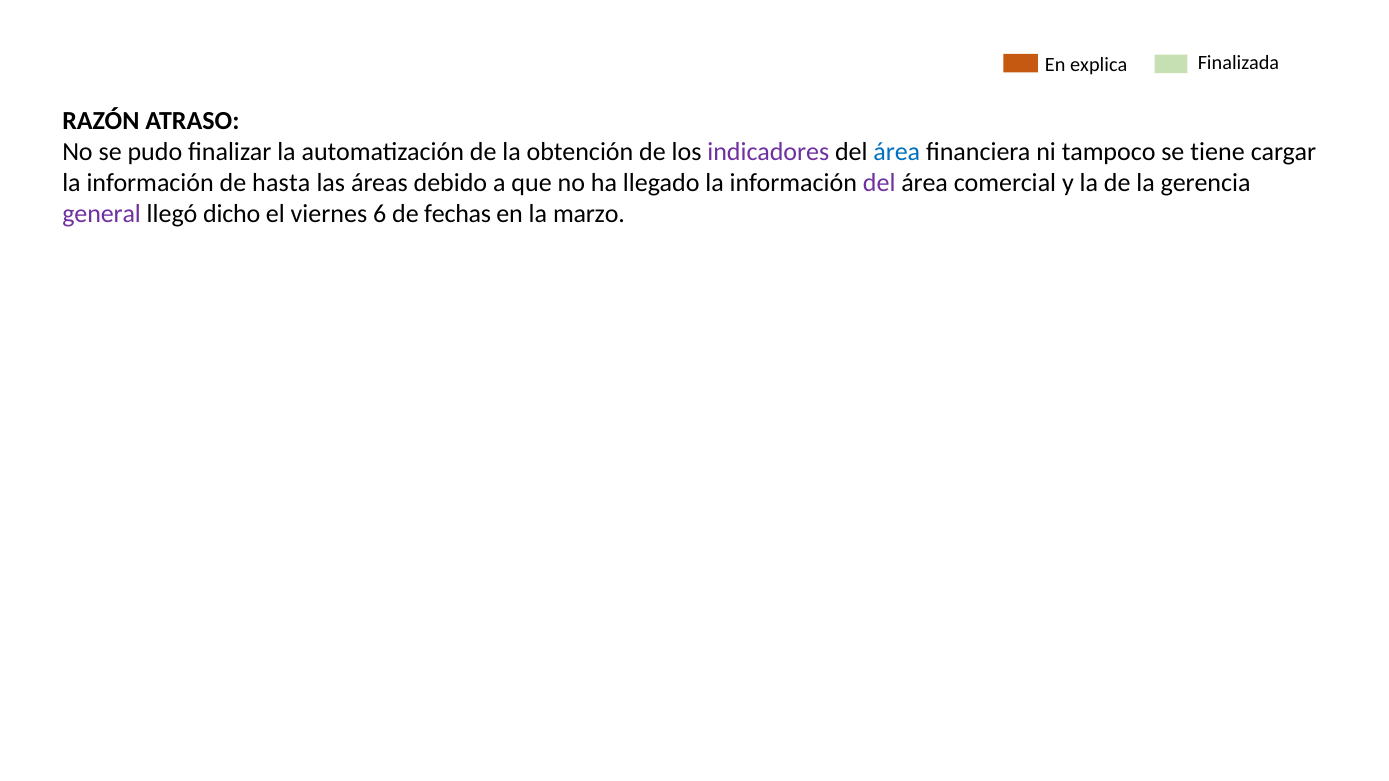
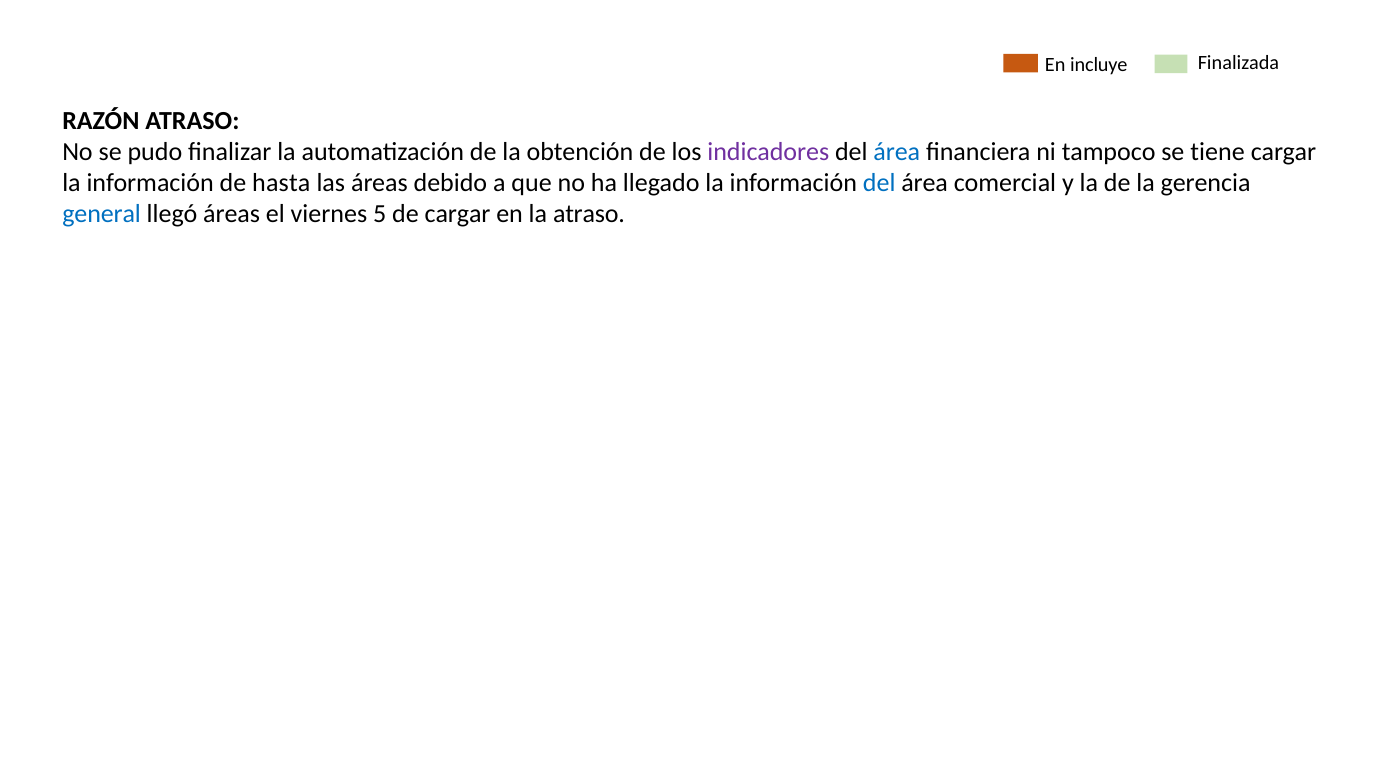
explica: explica -> incluye
del at (879, 183) colour: purple -> blue
general colour: purple -> blue
llegó dicho: dicho -> áreas
6: 6 -> 5
de fechas: fechas -> cargar
la marzo: marzo -> atraso
